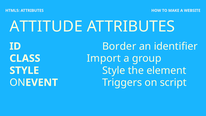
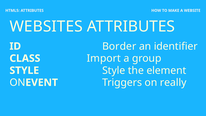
ATTITUDE: ATTITUDE -> WEBSITES
script: script -> really
